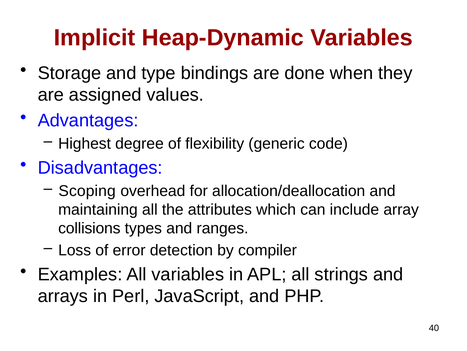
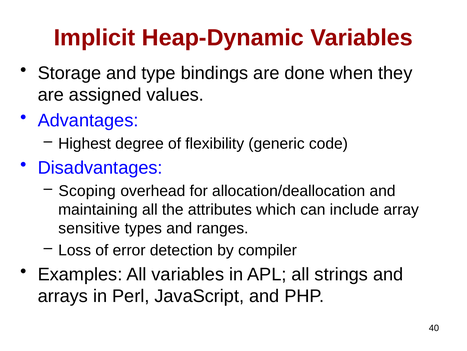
collisions: collisions -> sensitive
